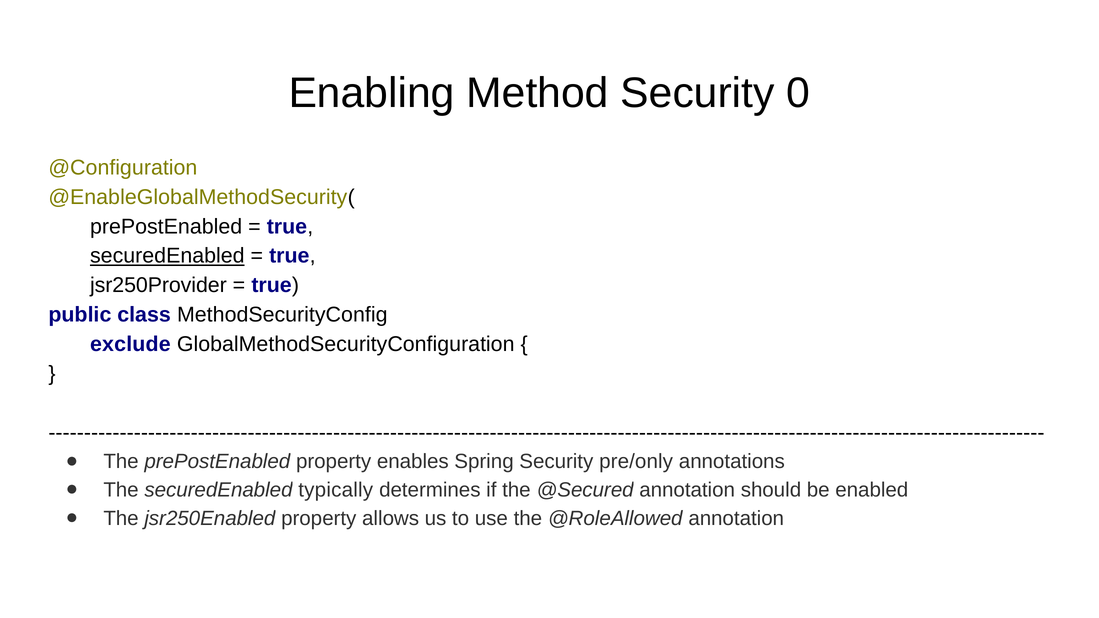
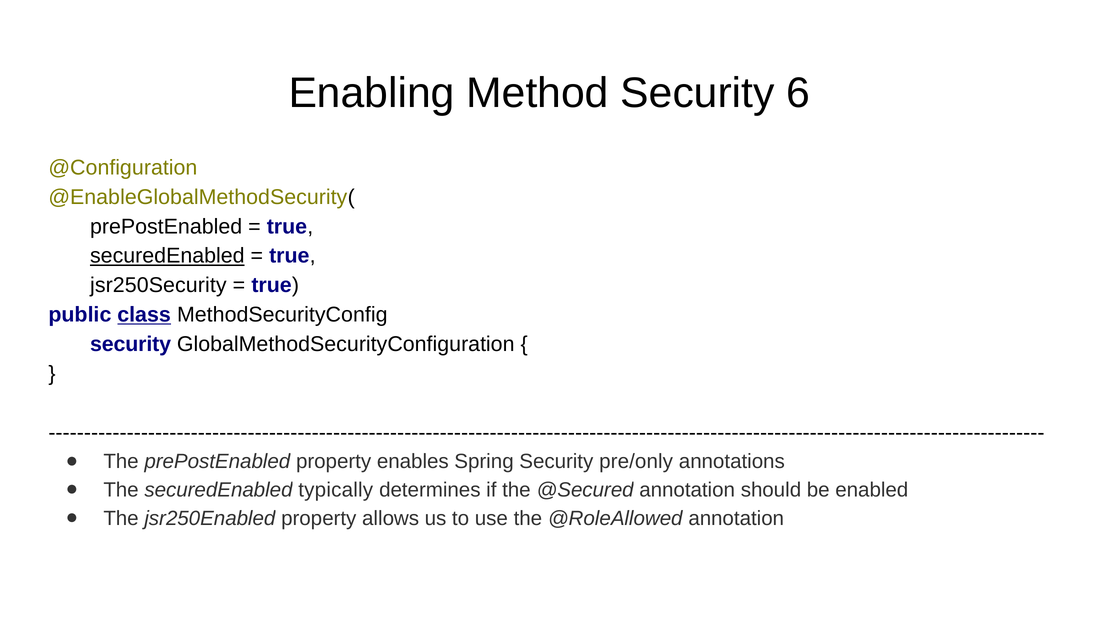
0: 0 -> 6
jsr250Provider: jsr250Provider -> jsr250Security
class underline: none -> present
exclude at (130, 344): exclude -> security
